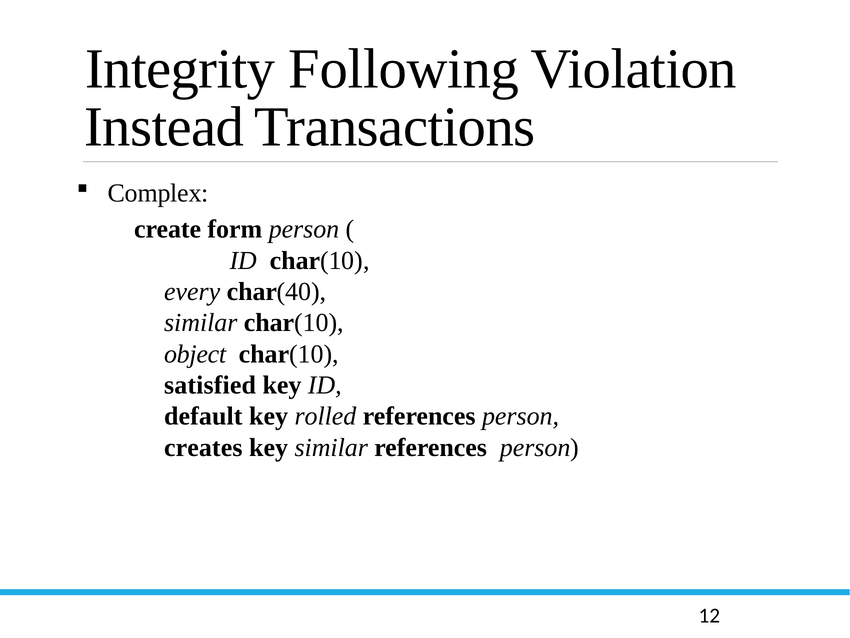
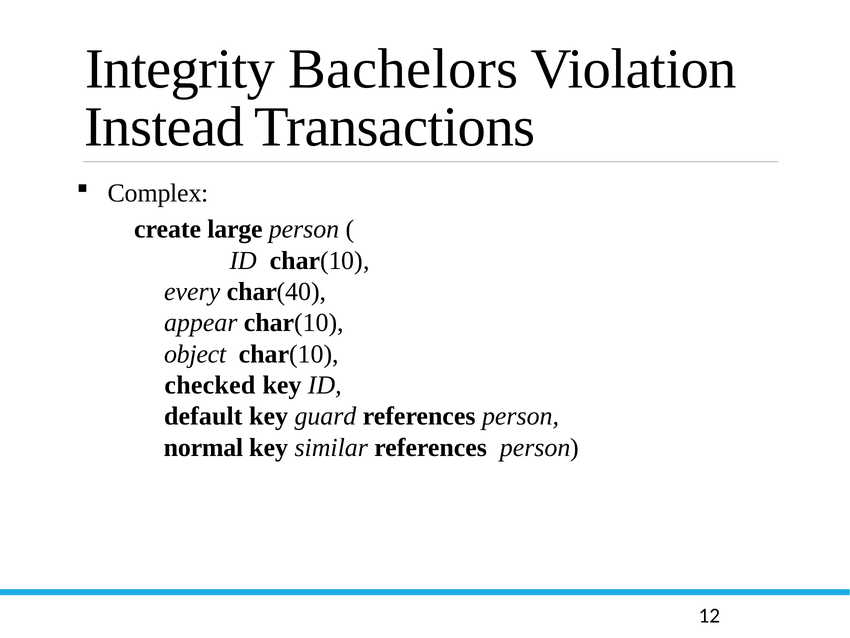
Following: Following -> Bachelors
form: form -> large
similar at (201, 323): similar -> appear
satisfied: satisfied -> checked
rolled: rolled -> guard
creates: creates -> normal
